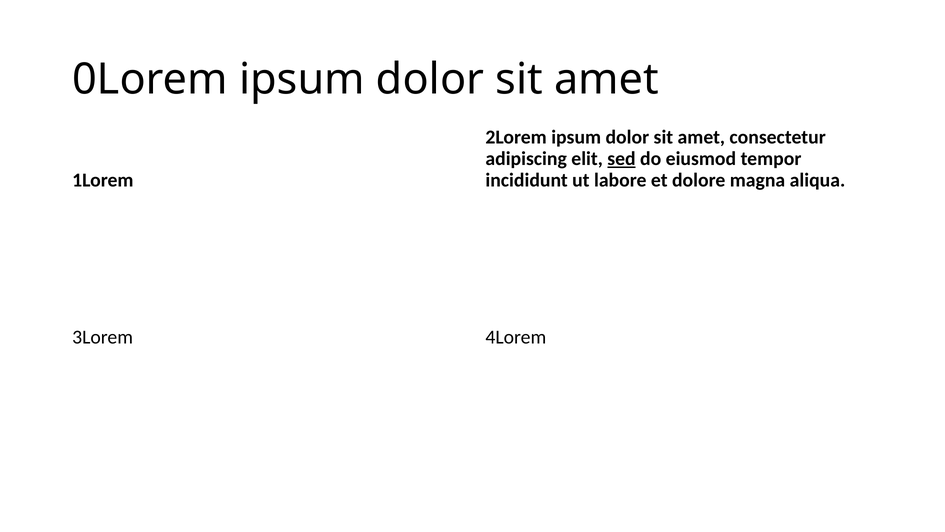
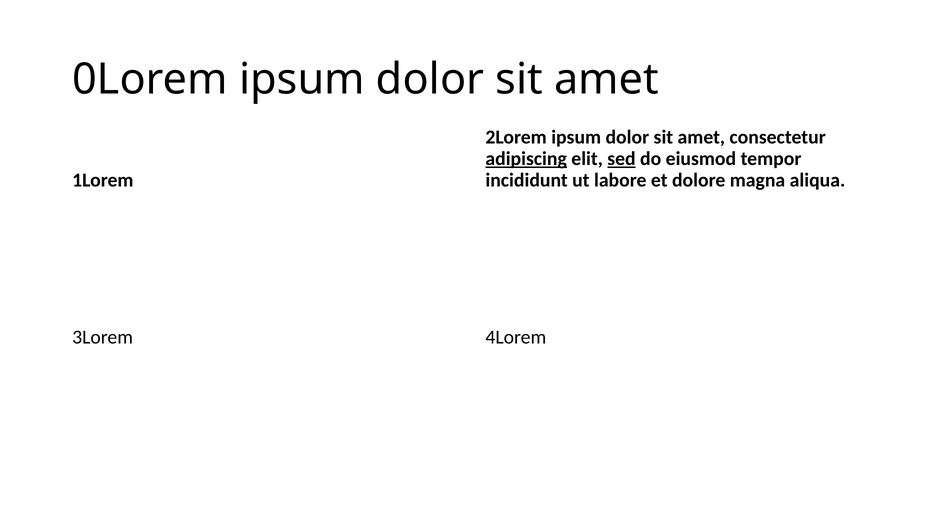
adipiscing underline: none -> present
